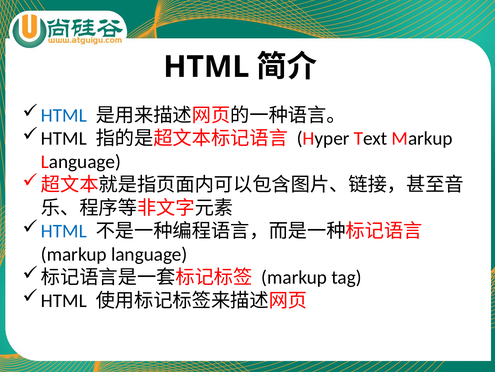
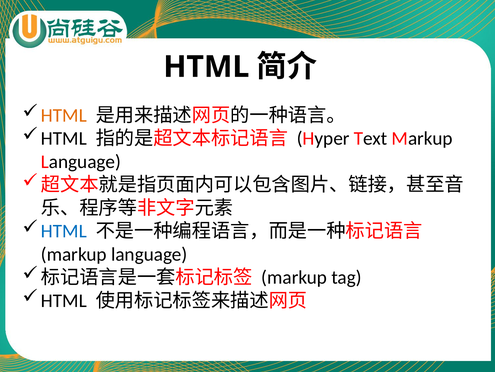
HTML at (64, 115) colour: blue -> orange
